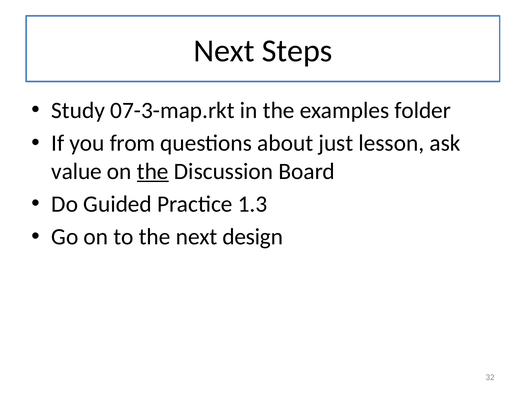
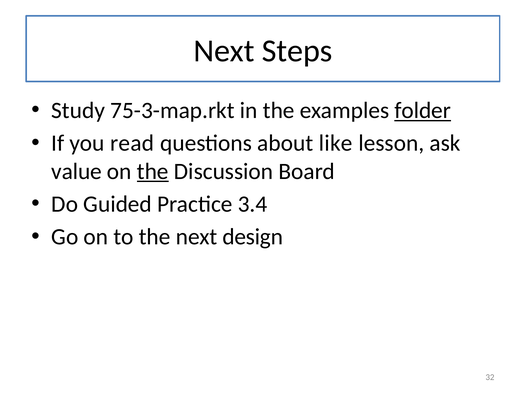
07-3-map.rkt: 07-3-map.rkt -> 75-3-map.rkt
folder underline: none -> present
from: from -> read
just: just -> like
1.3: 1.3 -> 3.4
